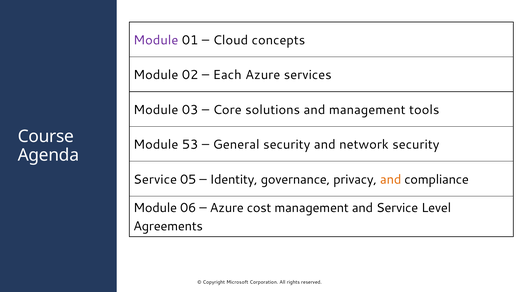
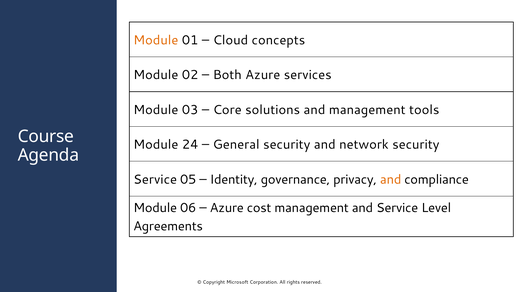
Module at (156, 40) colour: purple -> orange
Each: Each -> Both
53: 53 -> 24
